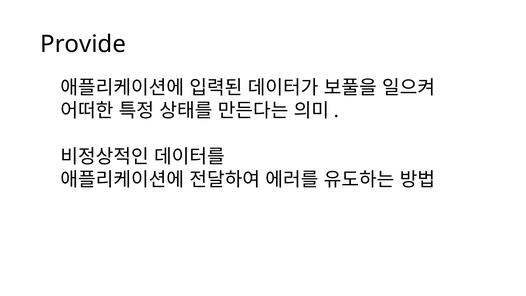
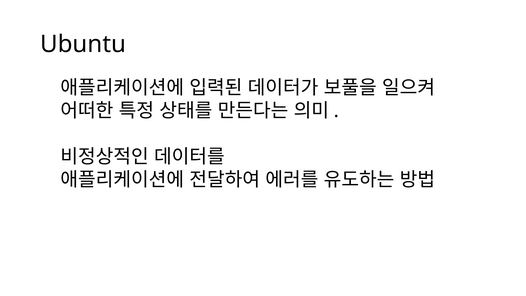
Provide: Provide -> Ubuntu
